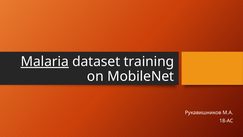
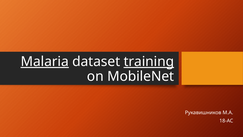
training underline: none -> present
